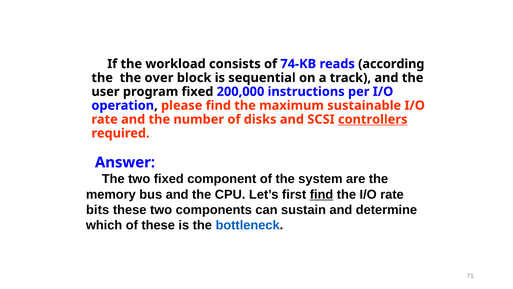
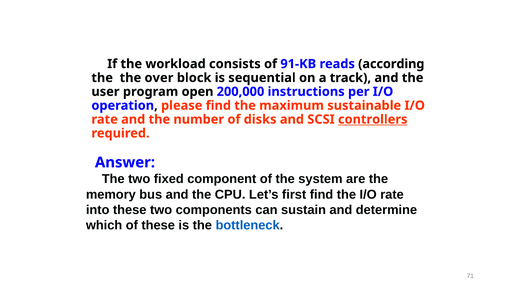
74-KB: 74-KB -> 91-KB
program fixed: fixed -> open
find at (322, 194) underline: present -> none
bits: bits -> into
